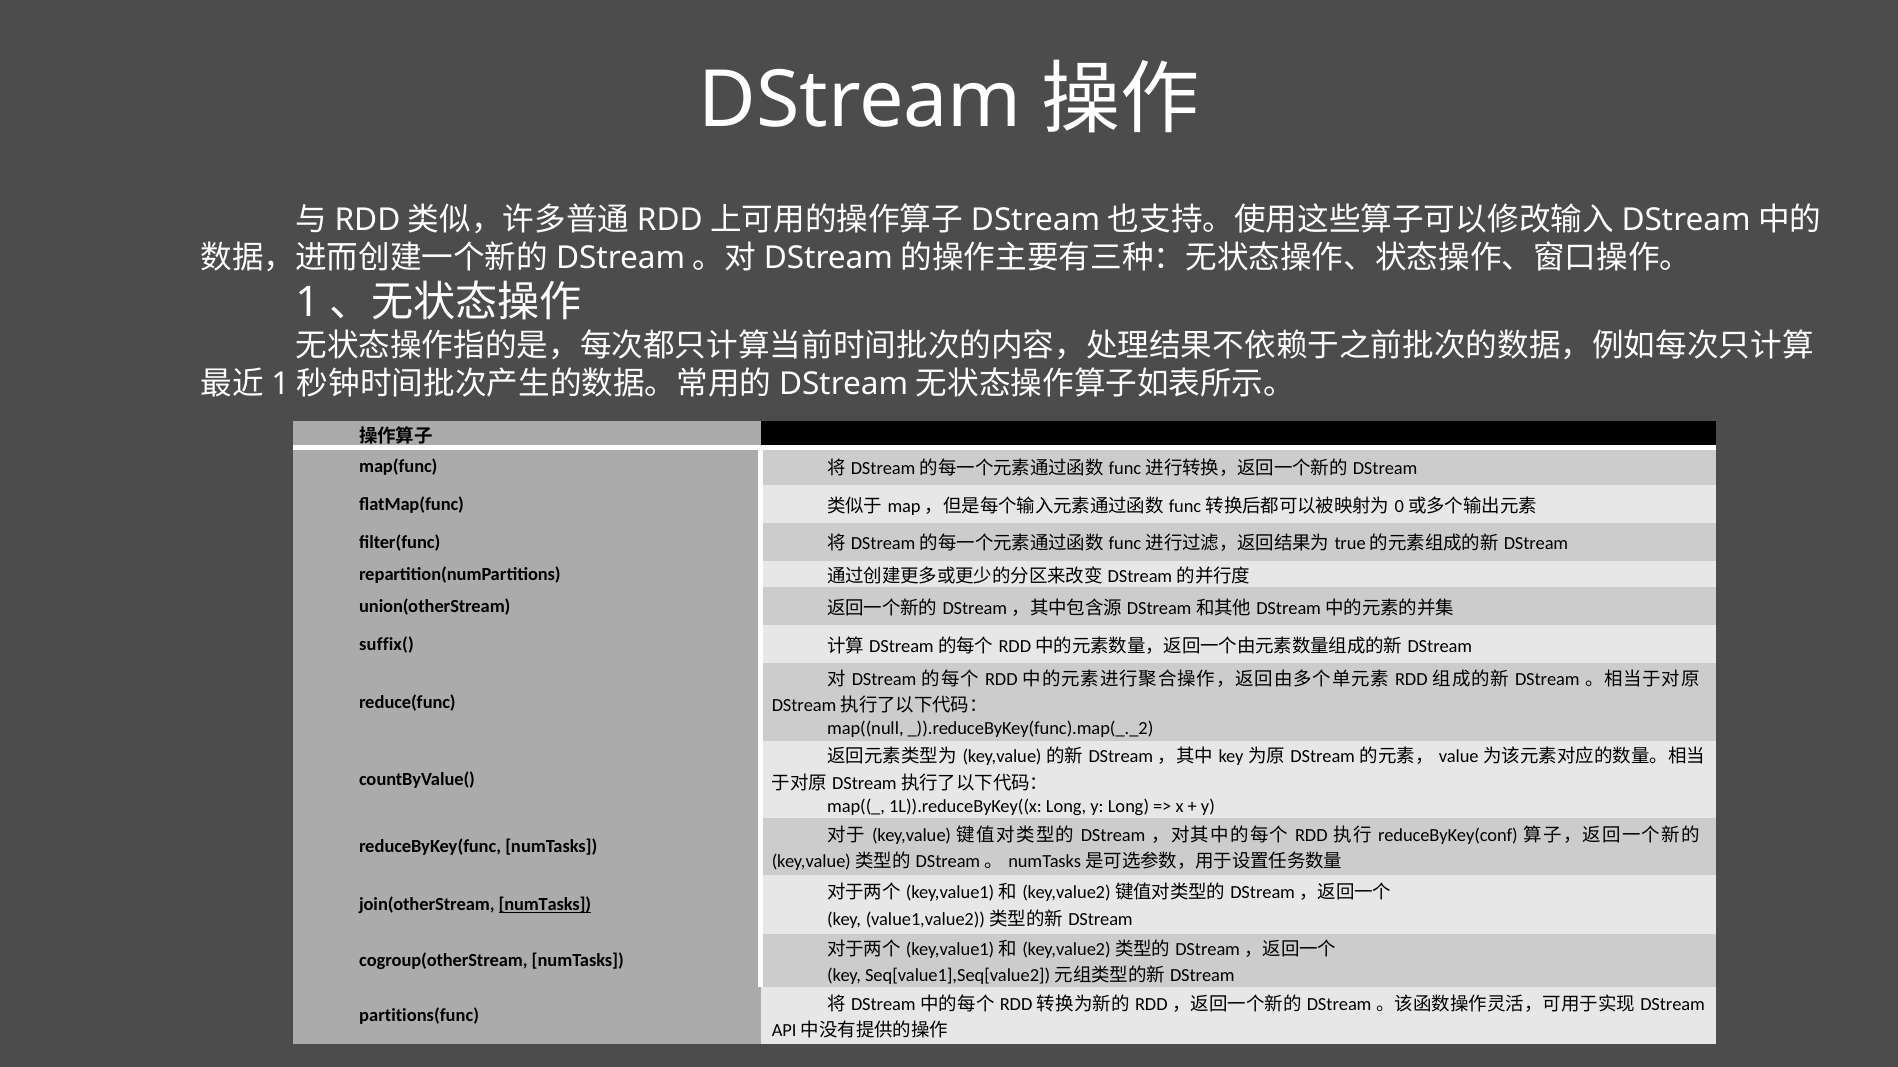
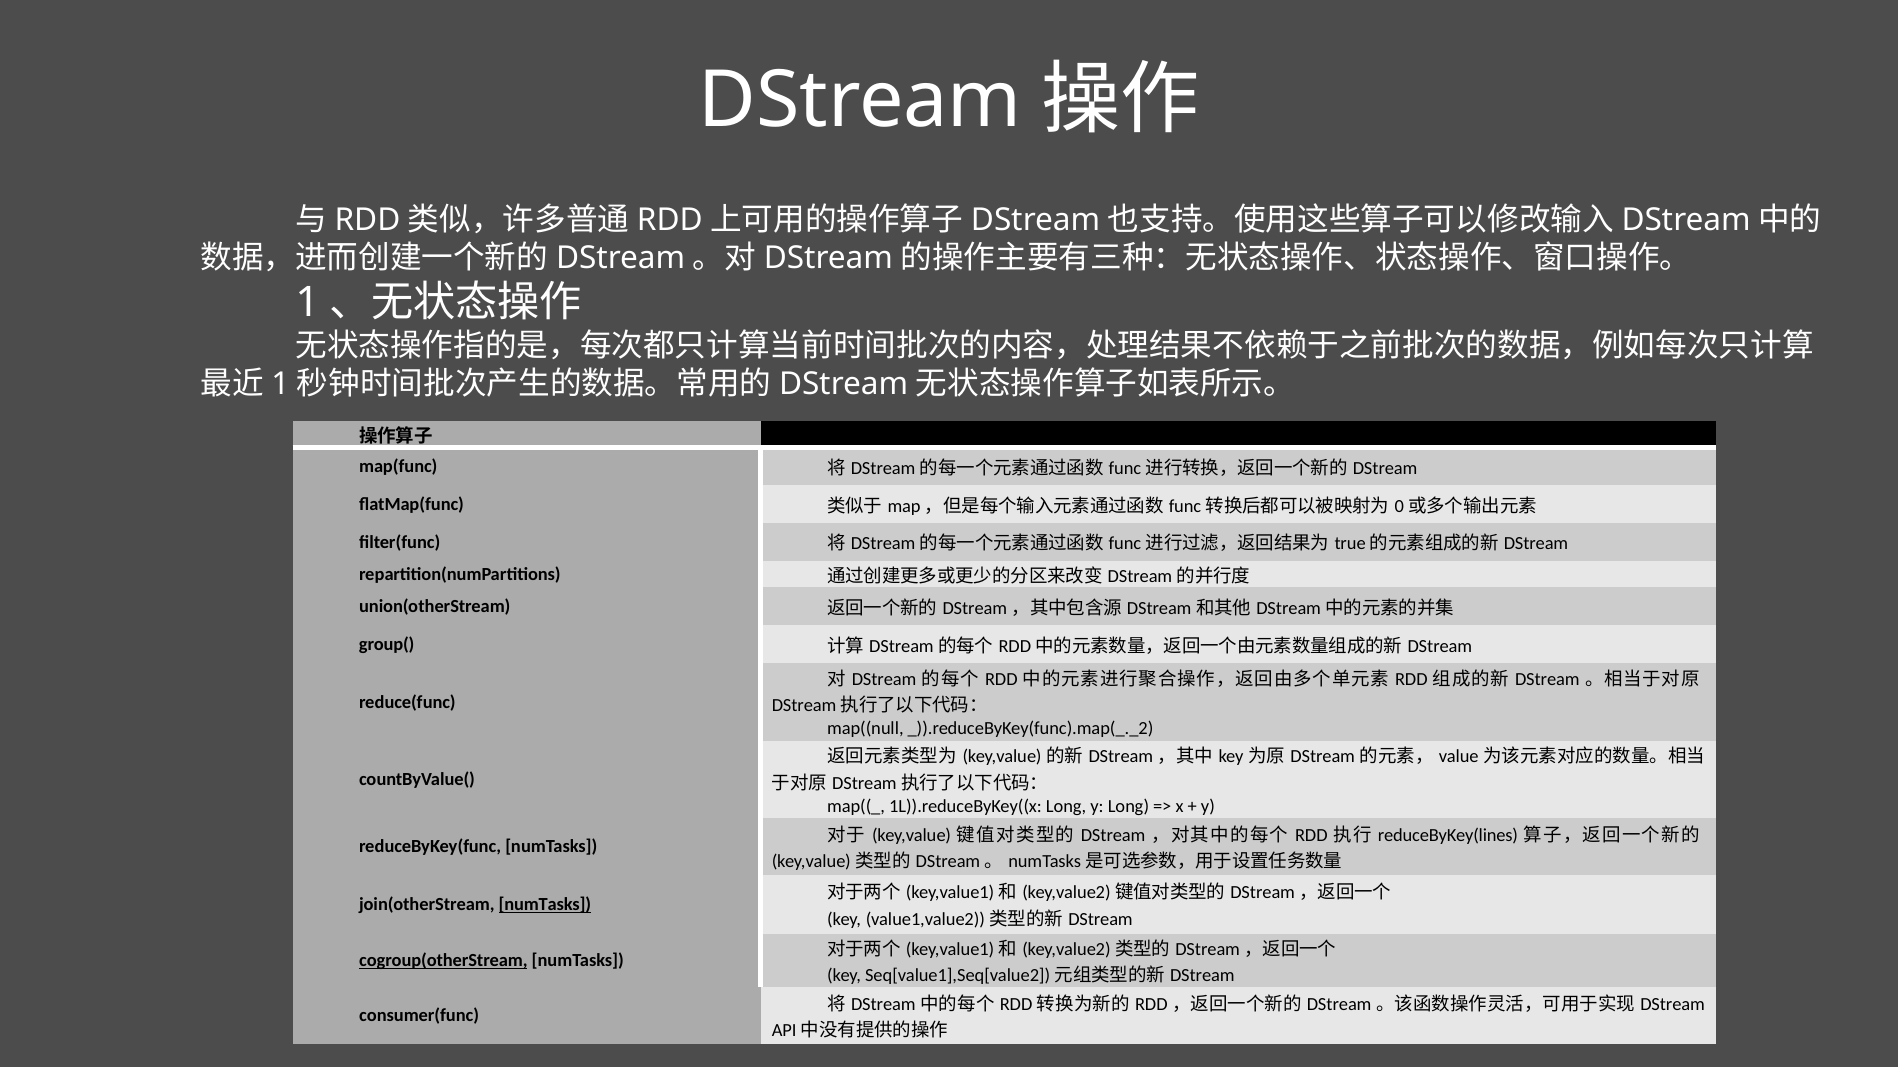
suffix(: suffix( -> group(
reduceByKey(conf: reduceByKey(conf -> reduceByKey(lines
cogroup(otherStream underline: none -> present
partitions(func: partitions(func -> consumer(func
